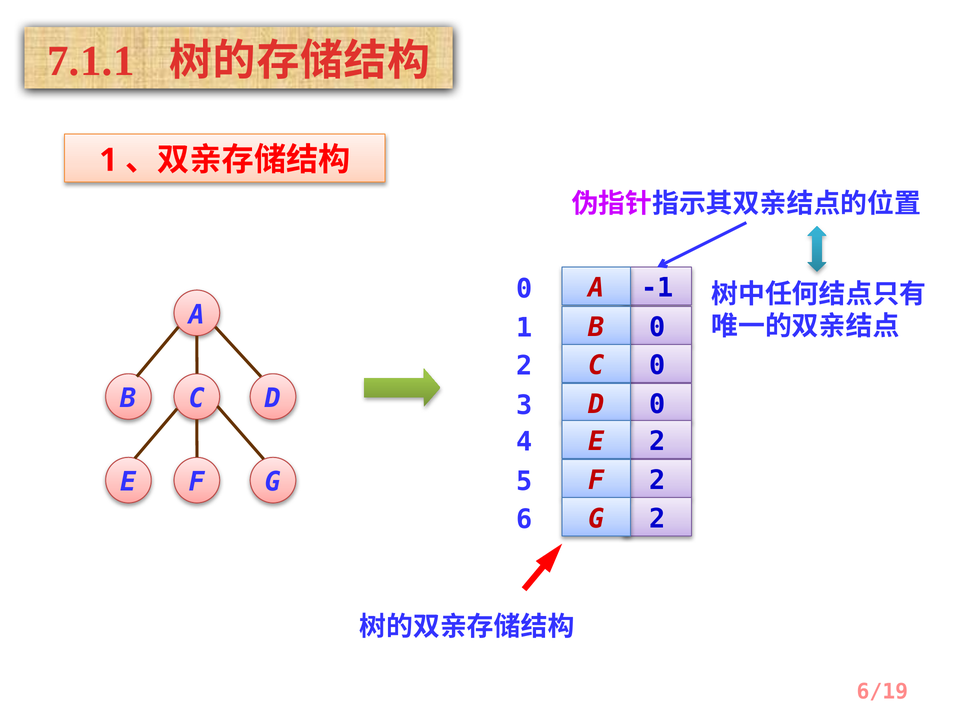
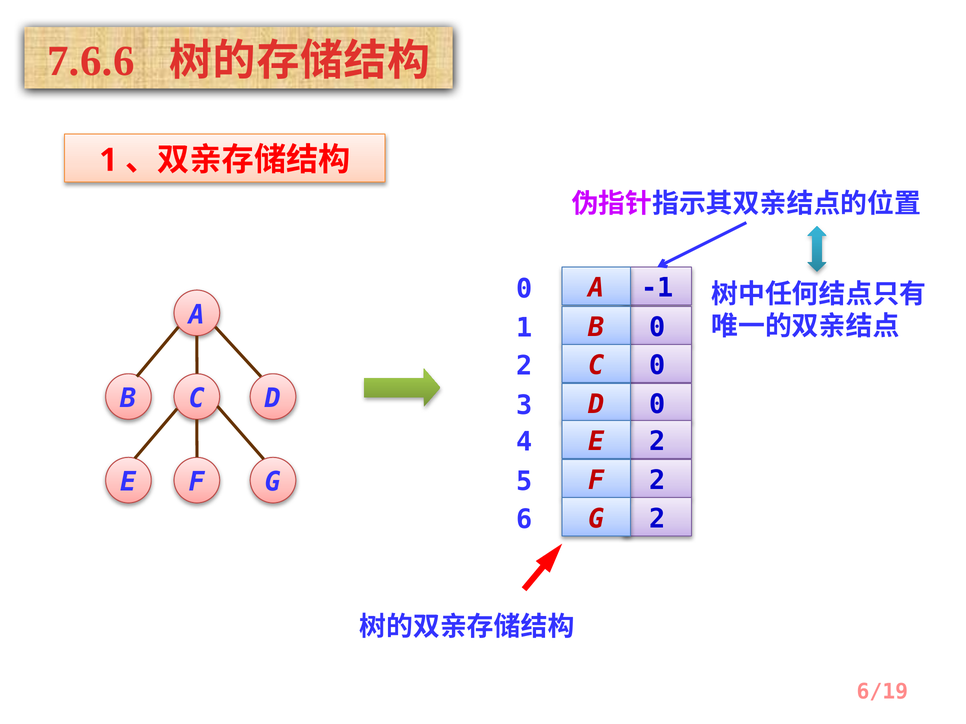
7.1.1: 7.1.1 -> 7.6.6
